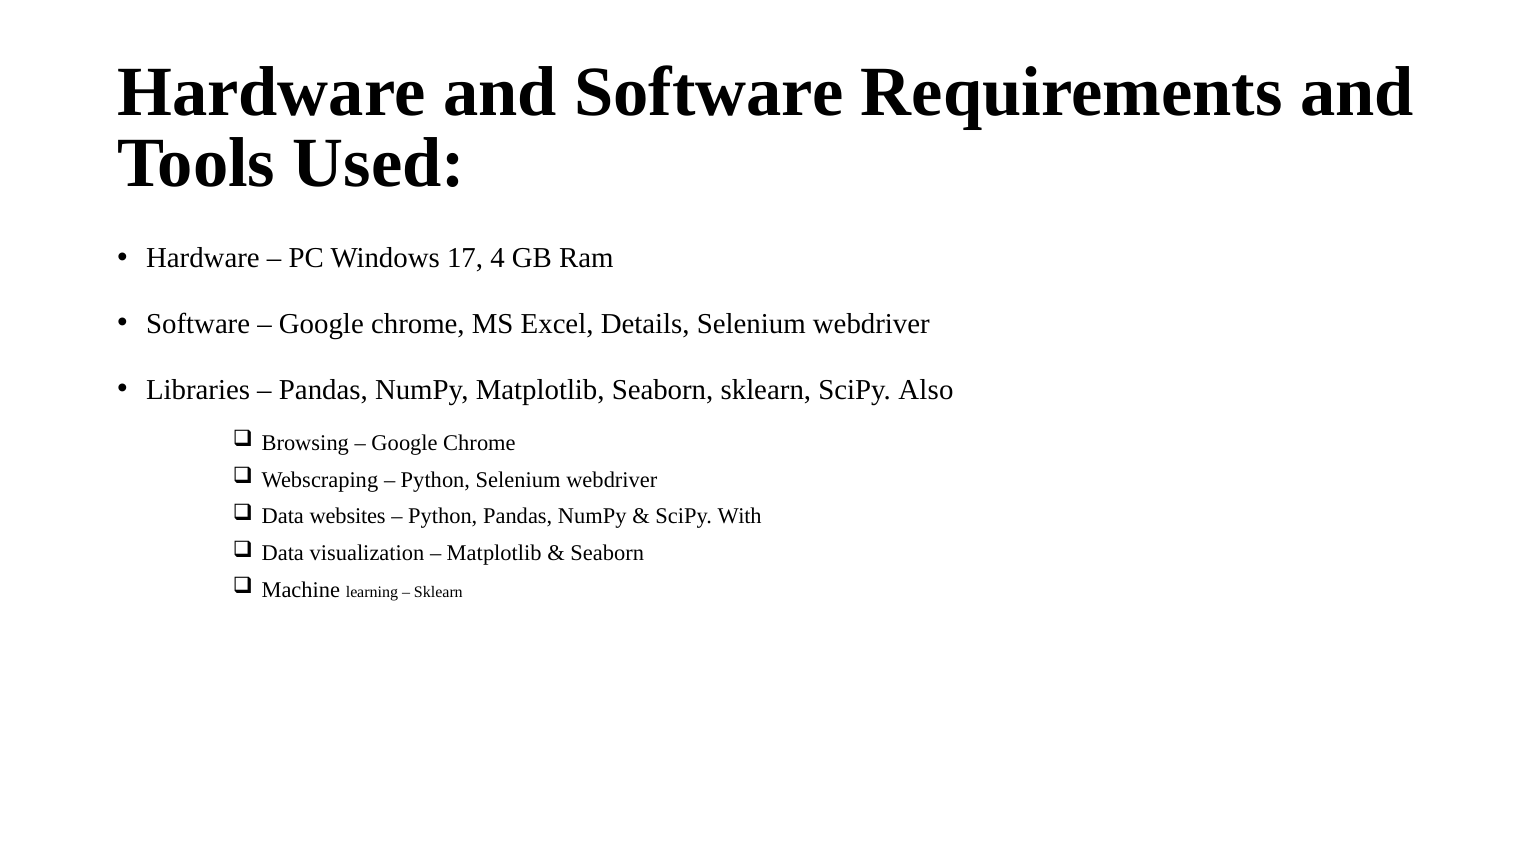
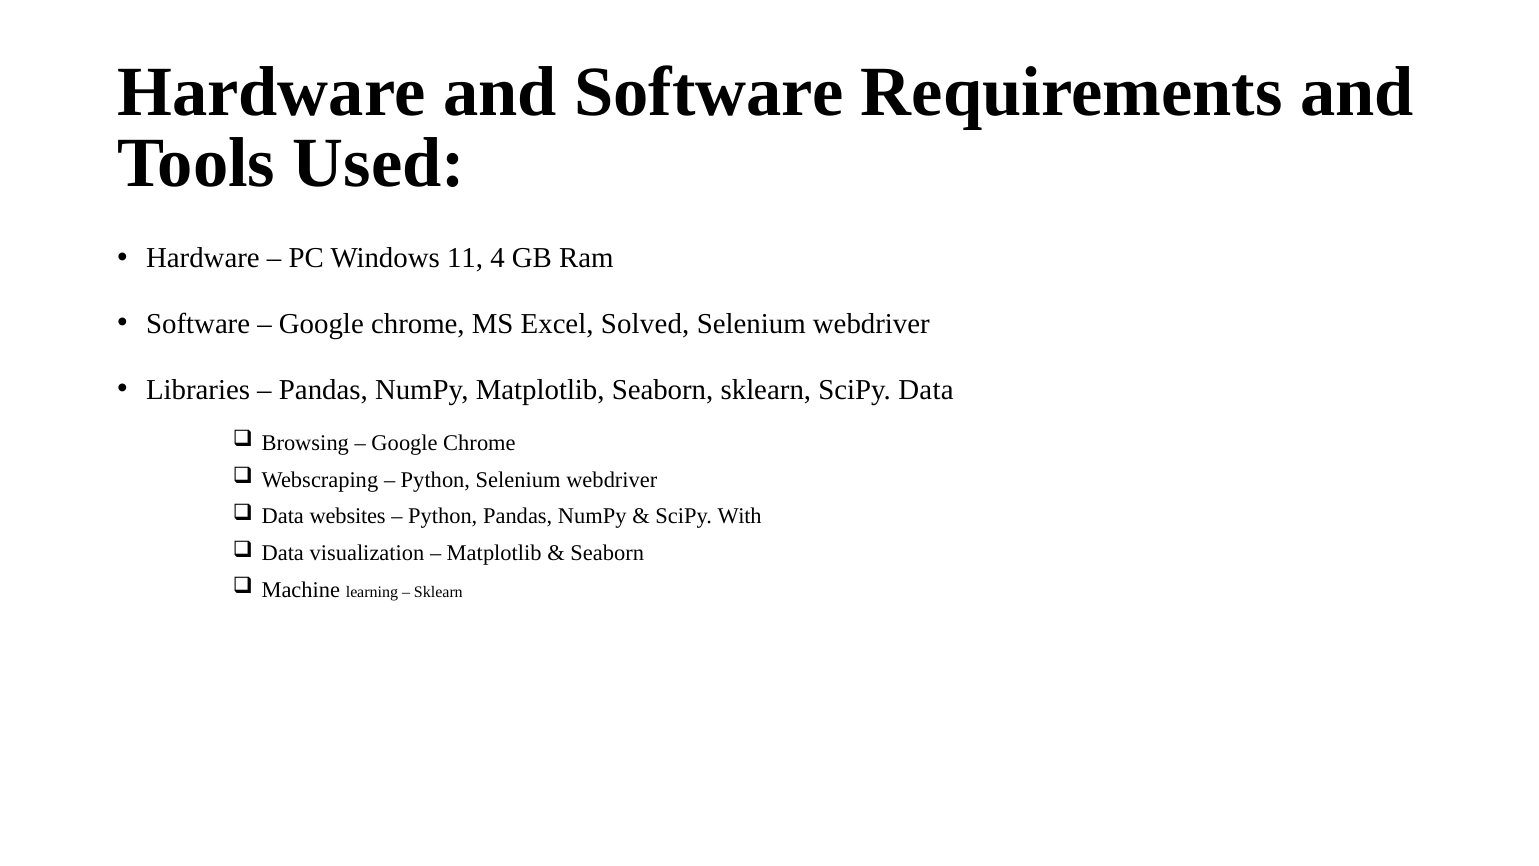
17: 17 -> 11
Details: Details -> Solved
SciPy Also: Also -> Data
